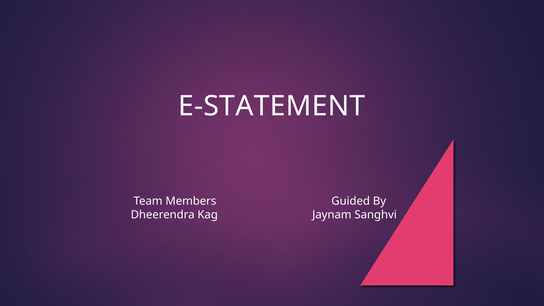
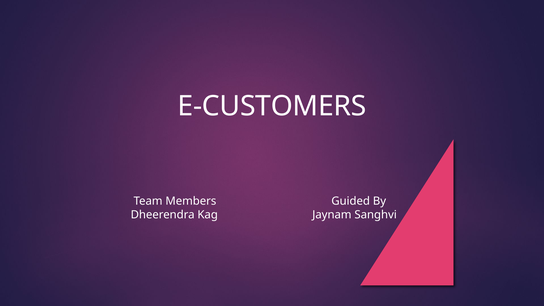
E-STATEMENT: E-STATEMENT -> E-CUSTOMERS
